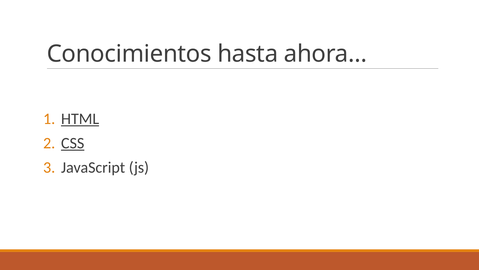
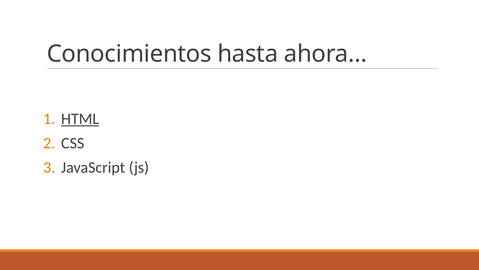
CSS underline: present -> none
